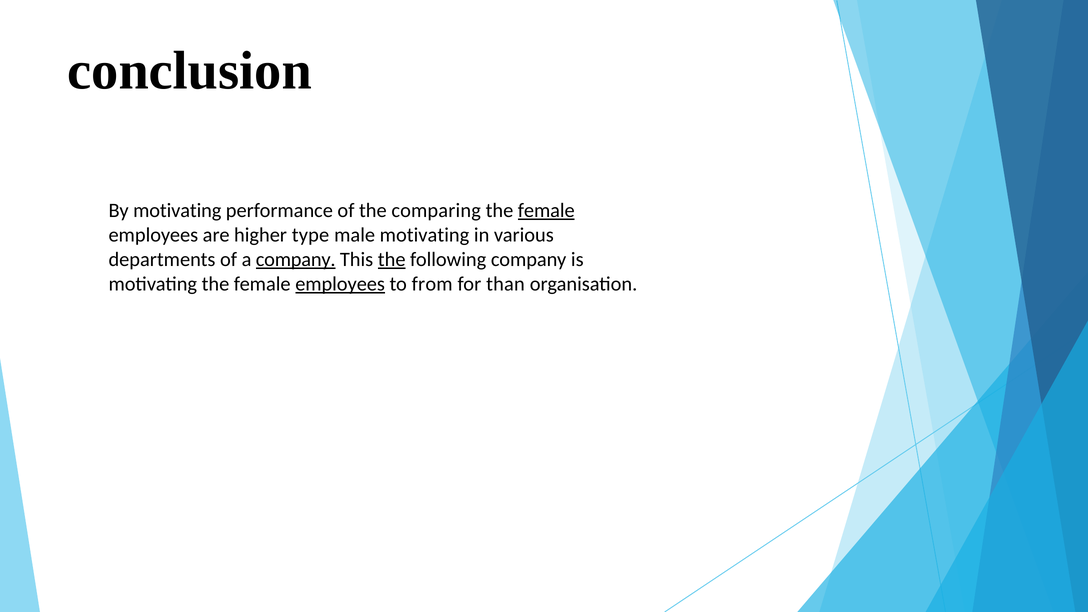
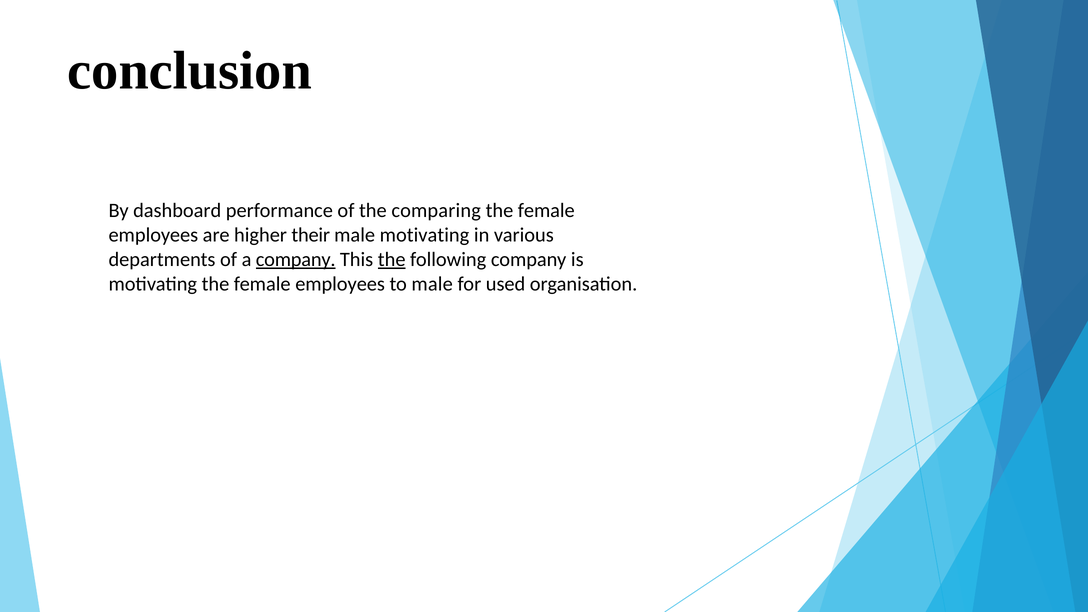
By motivating: motivating -> dashboard
female at (546, 210) underline: present -> none
type: type -> their
employees at (340, 284) underline: present -> none
to from: from -> male
than: than -> used
